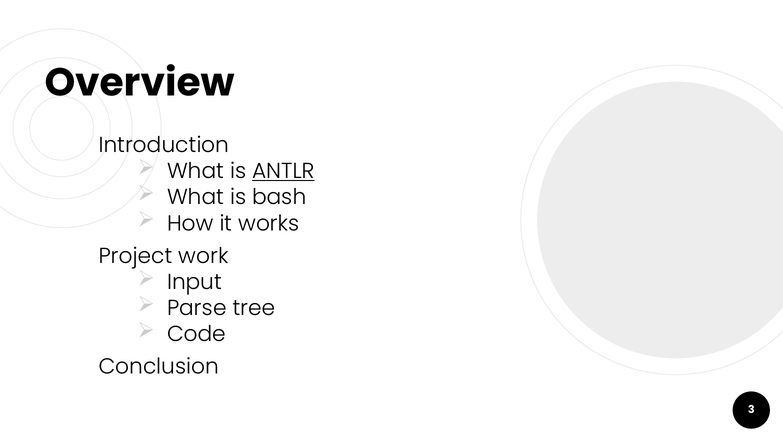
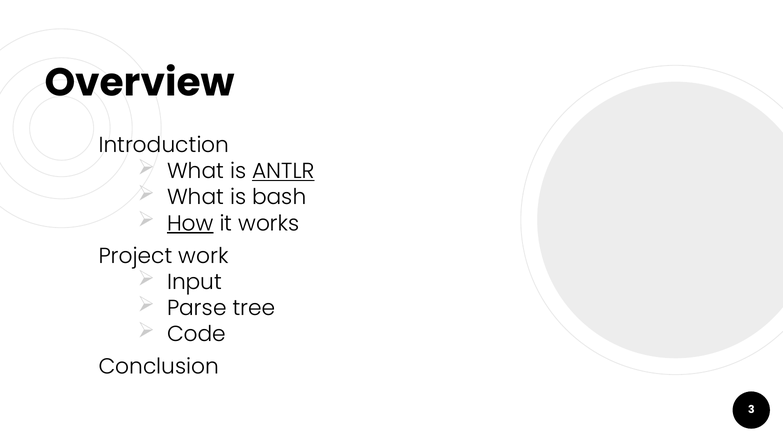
How underline: none -> present
